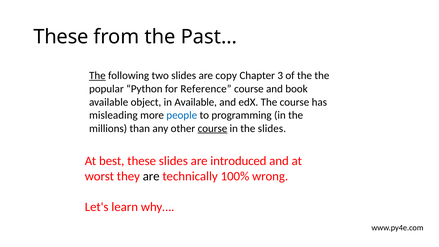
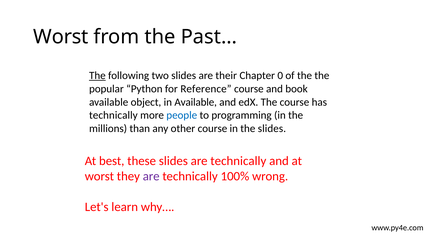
These at (61, 37): These -> Worst
copy: copy -> their
3: 3 -> 0
misleading at (113, 115): misleading -> technically
course at (212, 128) underline: present -> none
slides are introduced: introduced -> technically
are at (151, 176) colour: black -> purple
